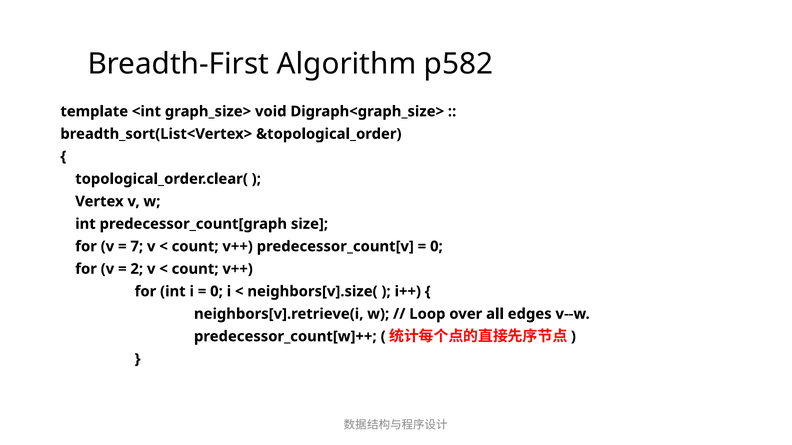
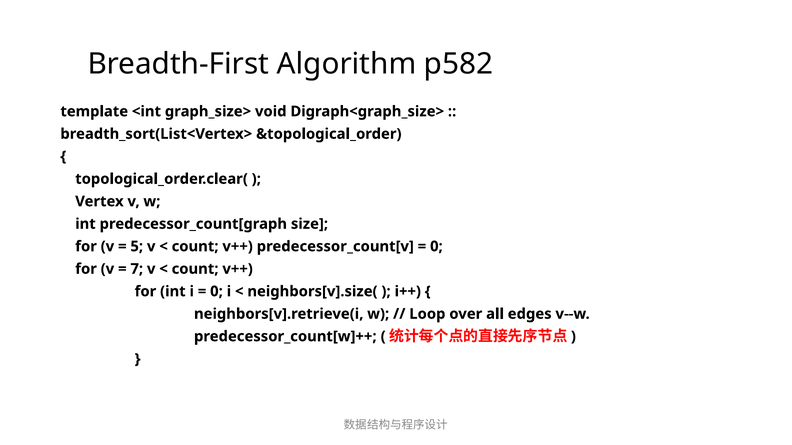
7: 7 -> 5
2: 2 -> 7
